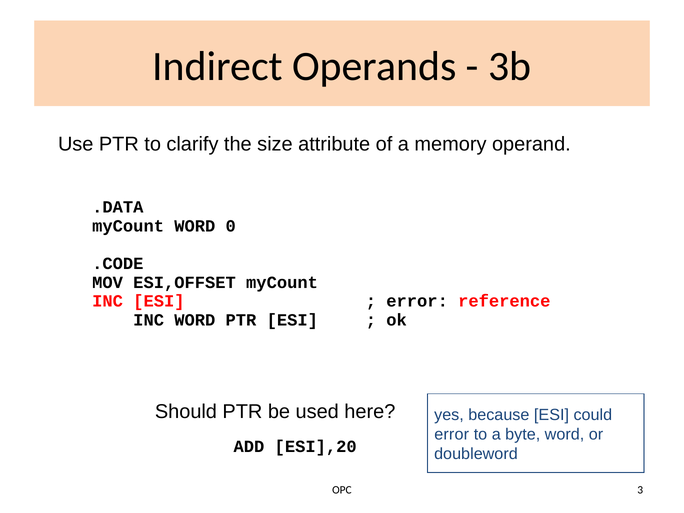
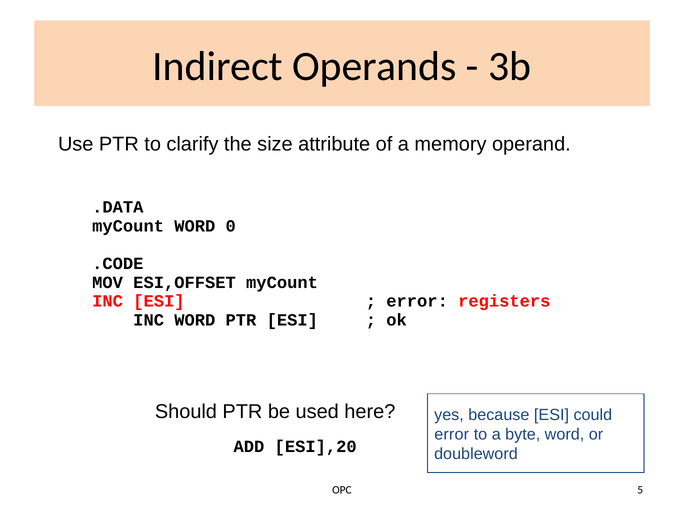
reference: reference -> registers
3: 3 -> 5
